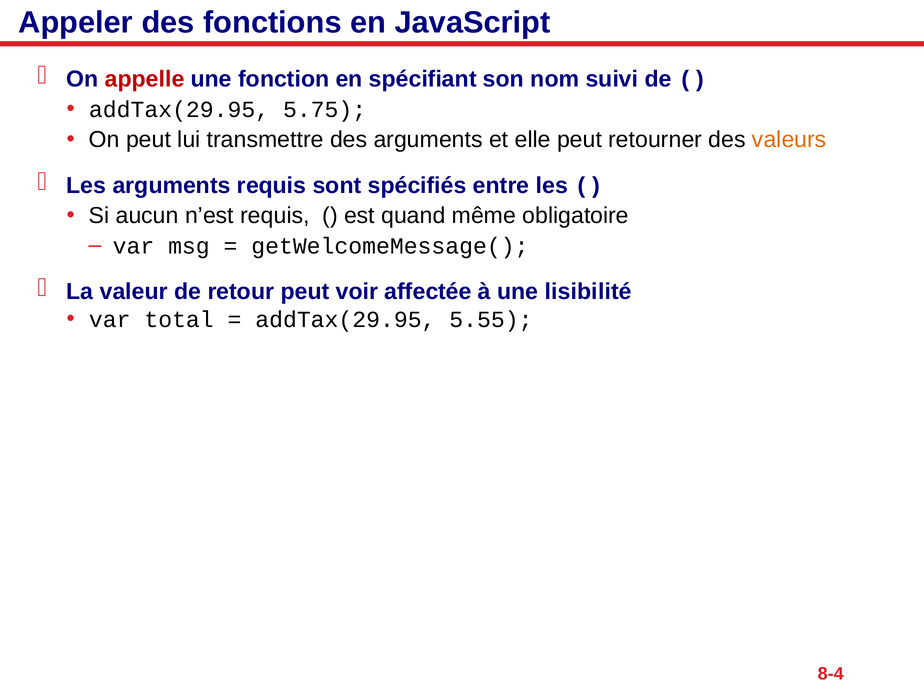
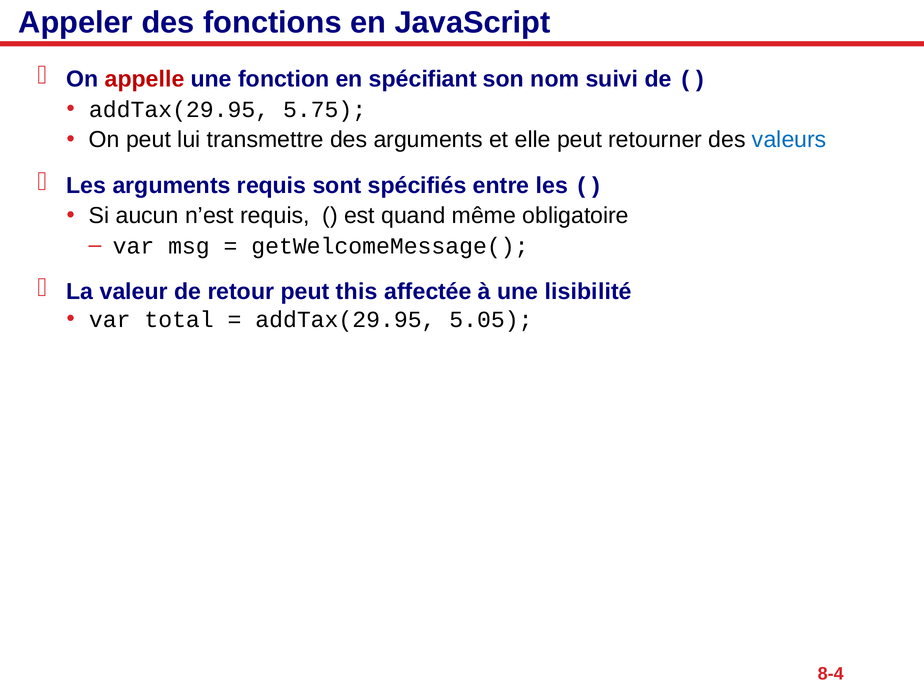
valeurs colour: orange -> blue
voir: voir -> this
5.55: 5.55 -> 5.05
